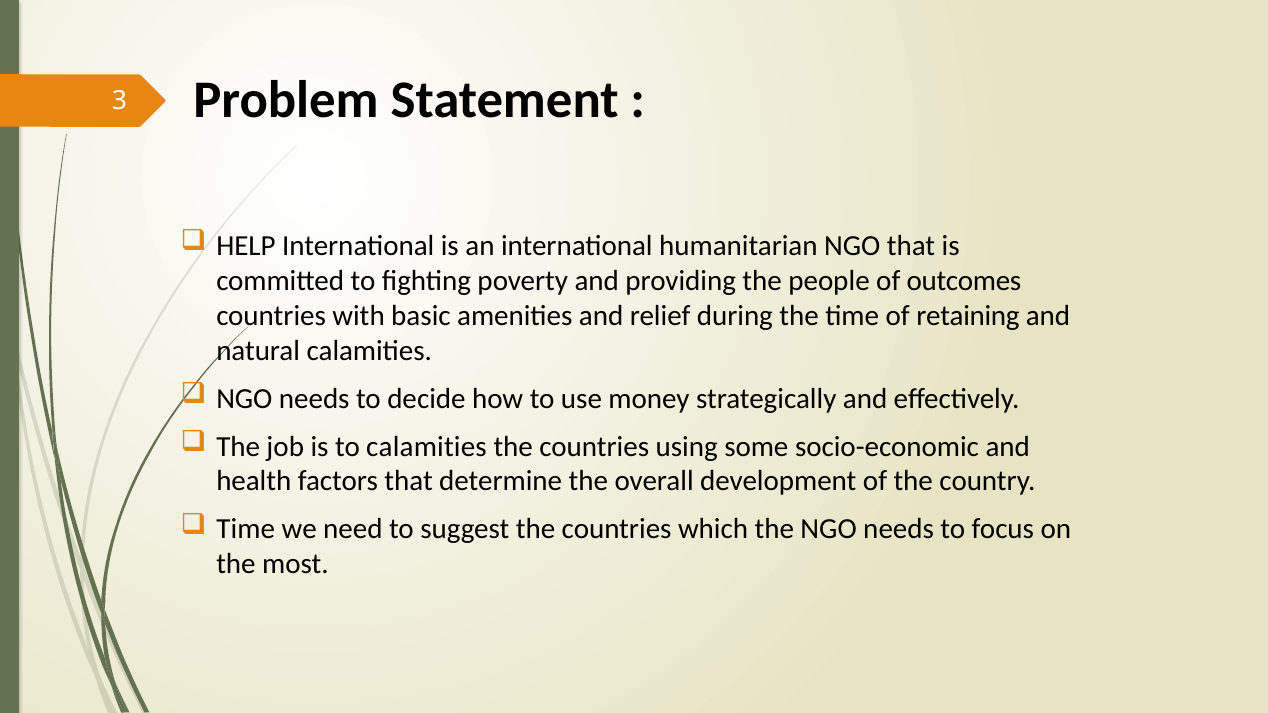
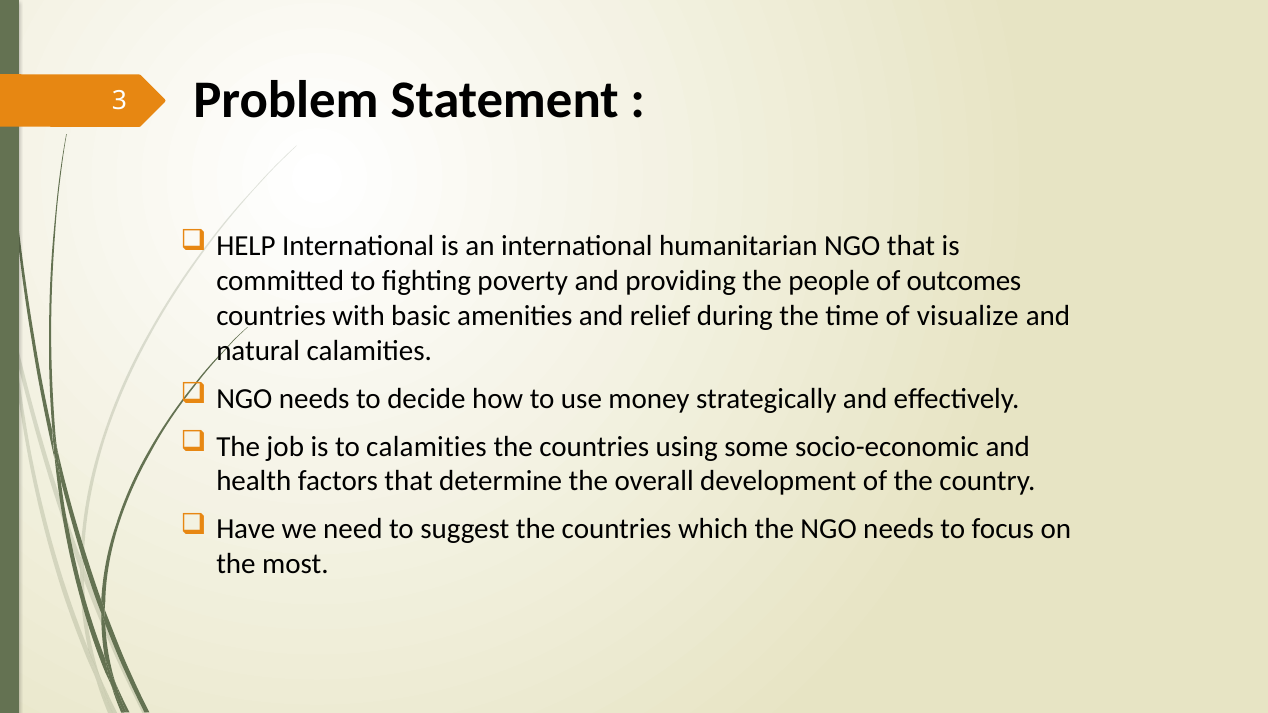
retaining: retaining -> visualize
Time at (246, 529): Time -> Have
